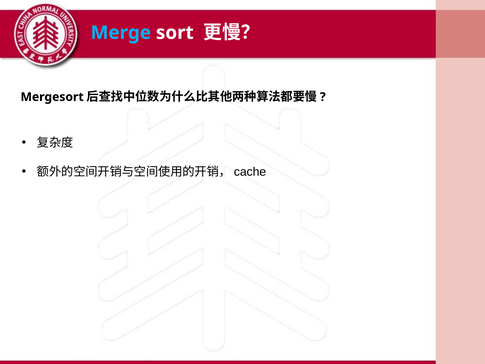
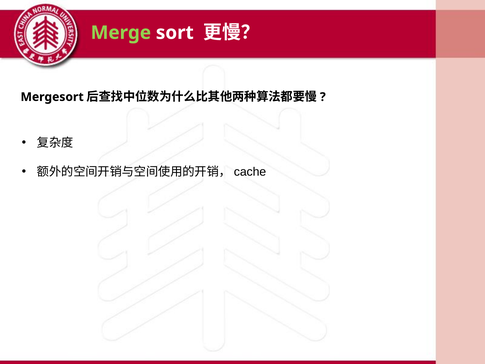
Merge colour: light blue -> light green
